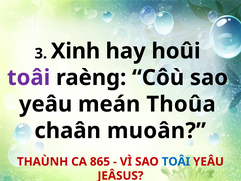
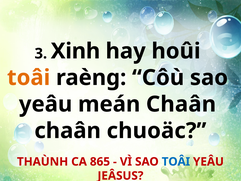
toâi at (29, 78) colour: purple -> orange
meán Thoûa: Thoûa -> Chaân
muoân: muoân -> chuoäc
